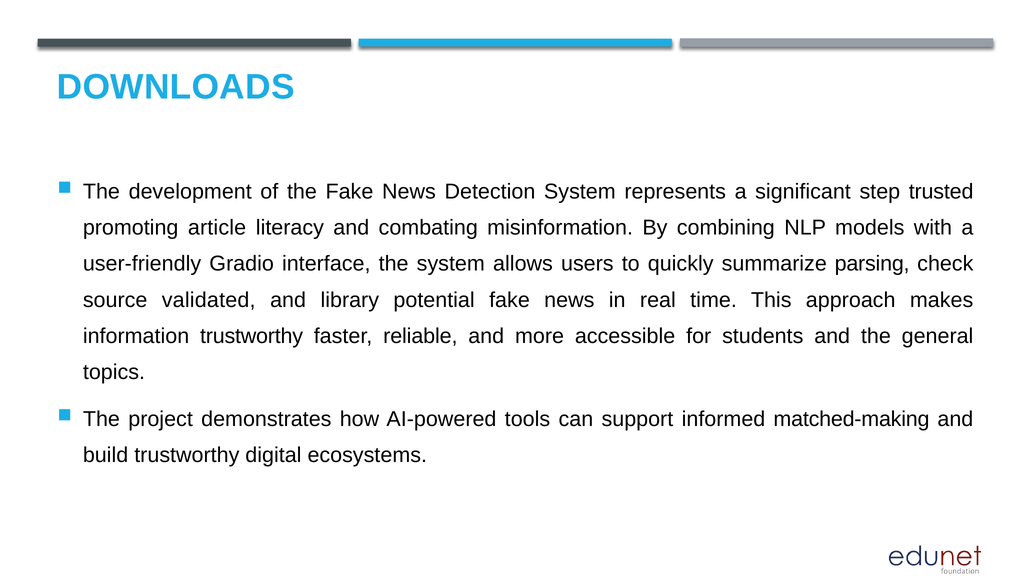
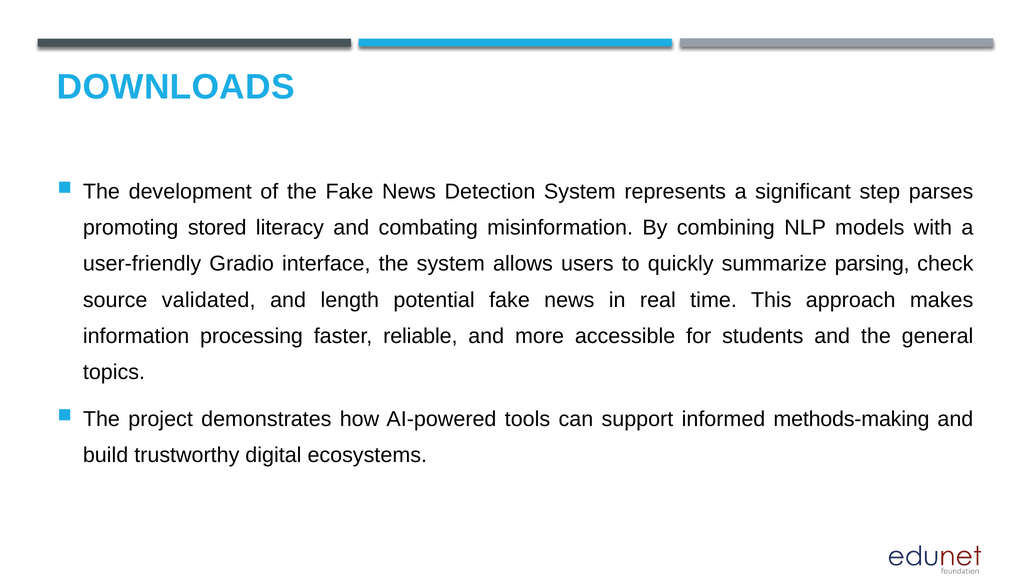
trusted: trusted -> parses
article: article -> stored
library: library -> length
information trustworthy: trustworthy -> processing
matched-making: matched-making -> methods-making
